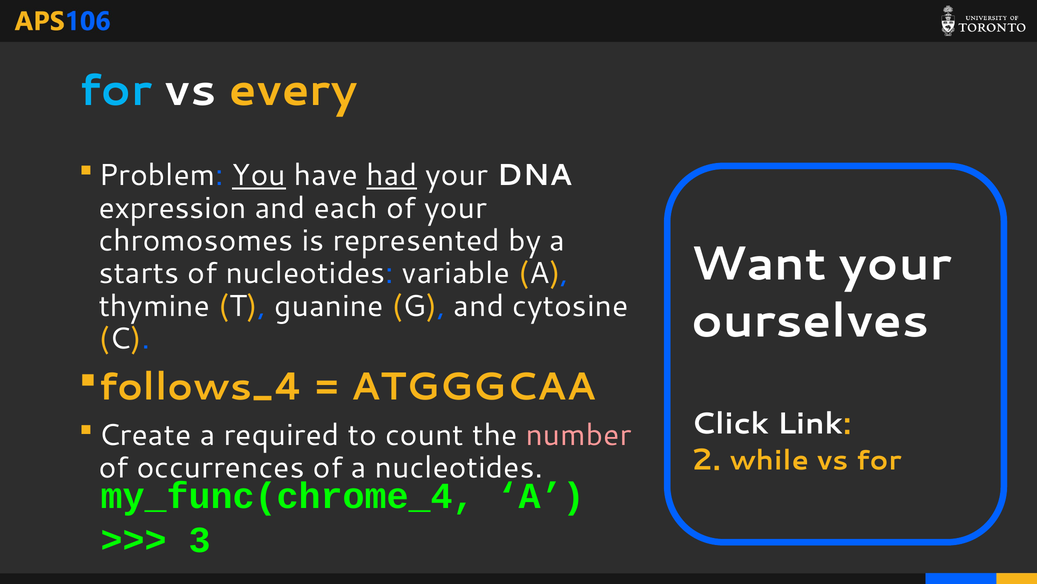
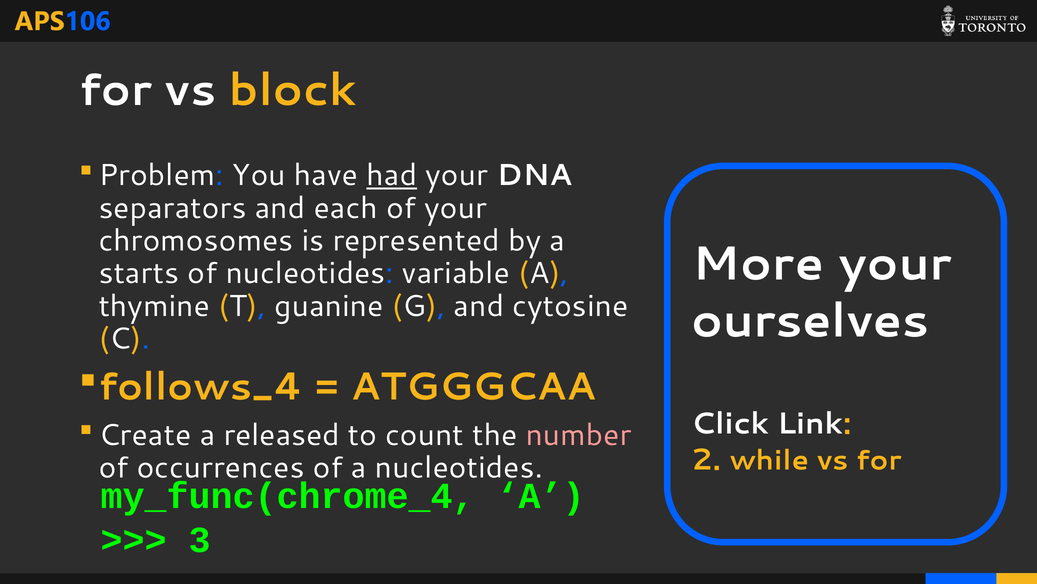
for at (116, 90) colour: light blue -> white
every: every -> block
You underline: present -> none
expression: expression -> separators
Want: Want -> More
required: required -> released
